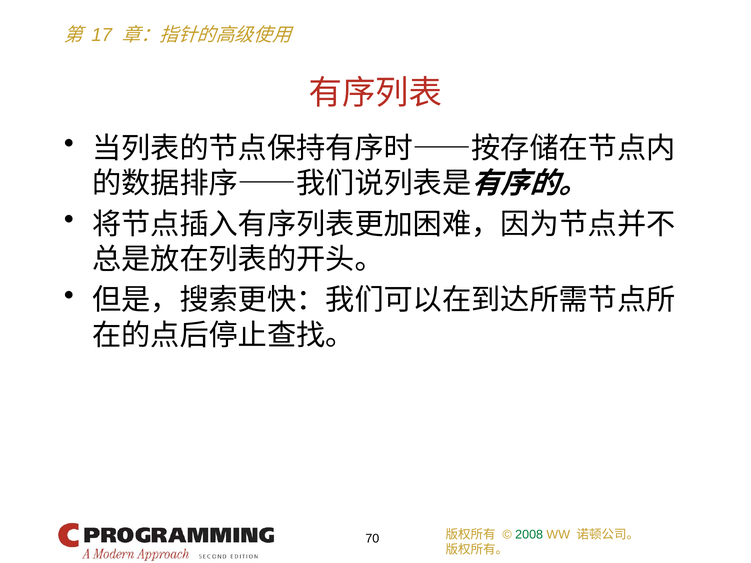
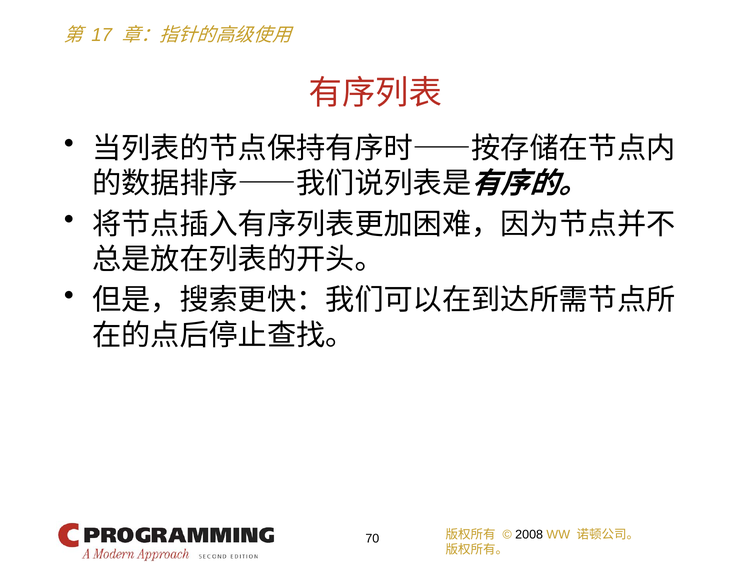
2008 colour: green -> black
